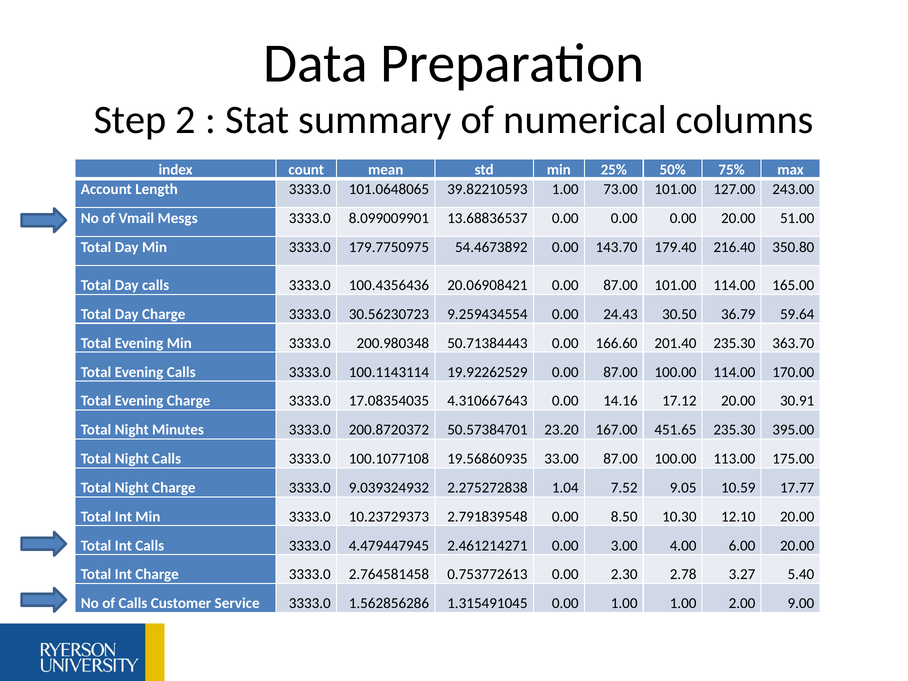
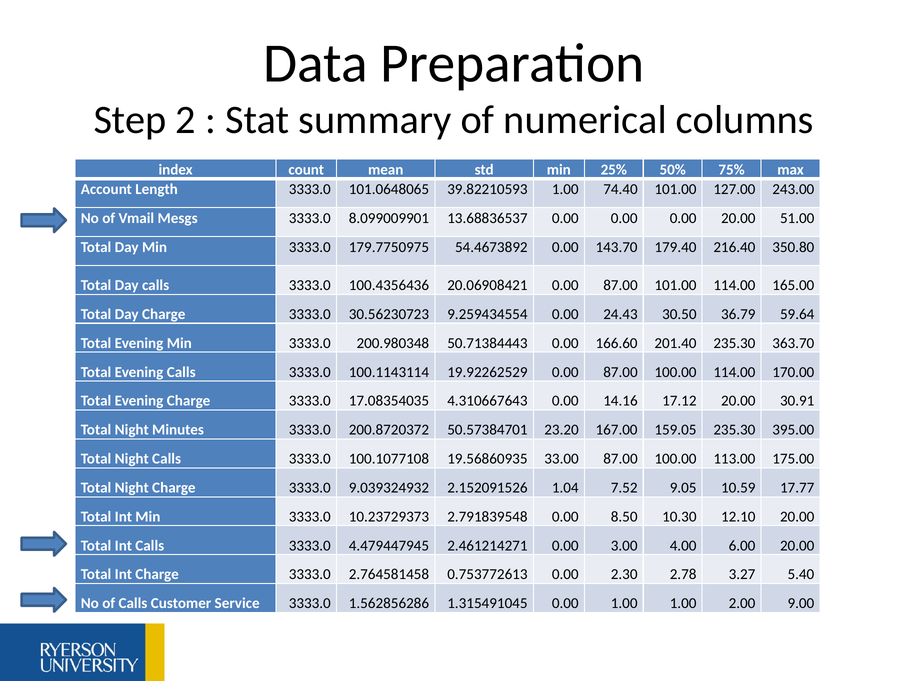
73.00: 73.00 -> 74.40
451.65: 451.65 -> 159.05
2.275272838: 2.275272838 -> 2.152091526
